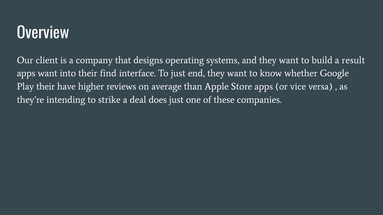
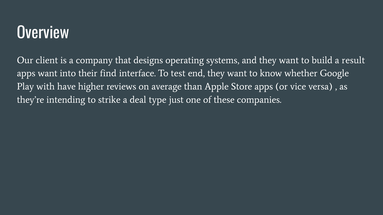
To just: just -> test
Play their: their -> with
does: does -> type
